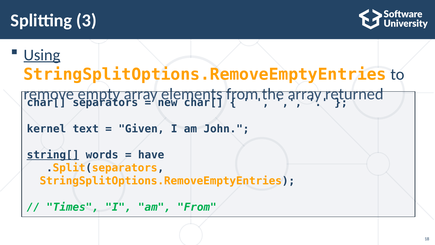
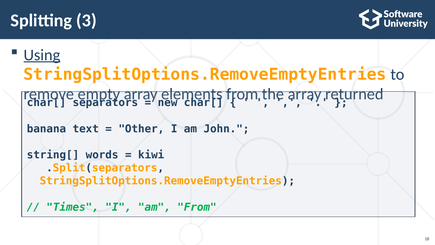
kernel: kernel -> banana
Given: Given -> Other
string[ underline: present -> none
have: have -> kiwi
